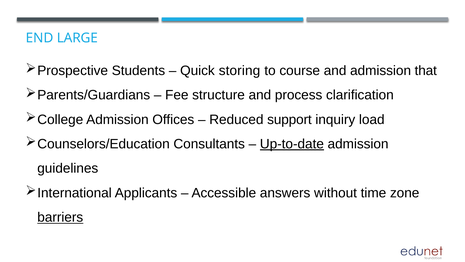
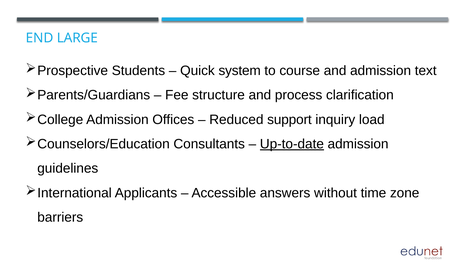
storing: storing -> system
that: that -> text
barriers underline: present -> none
